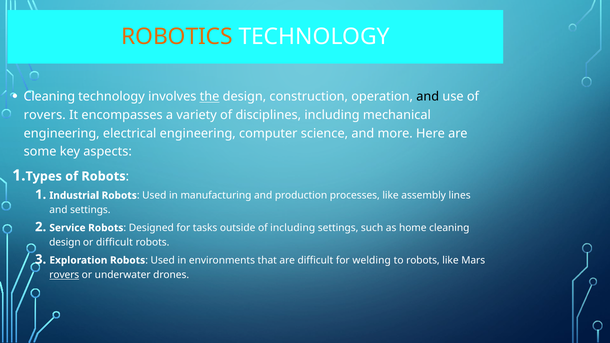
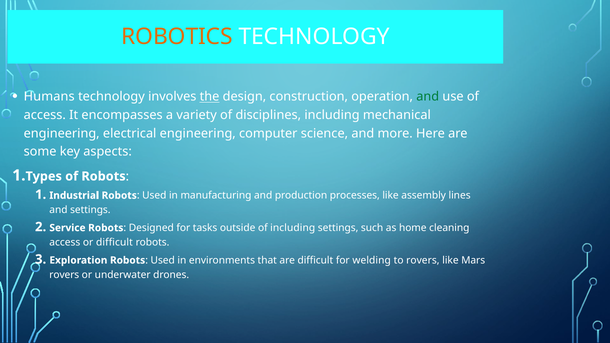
Cleaning at (49, 97): Cleaning -> Humans
and at (428, 97) colour: black -> green
rovers at (45, 115): rovers -> access
design at (65, 243): design -> access
to robots: robots -> rovers
rovers at (64, 275) underline: present -> none
